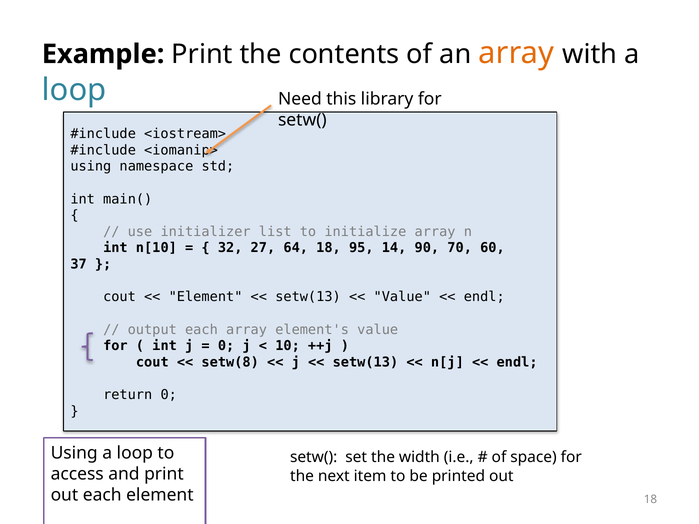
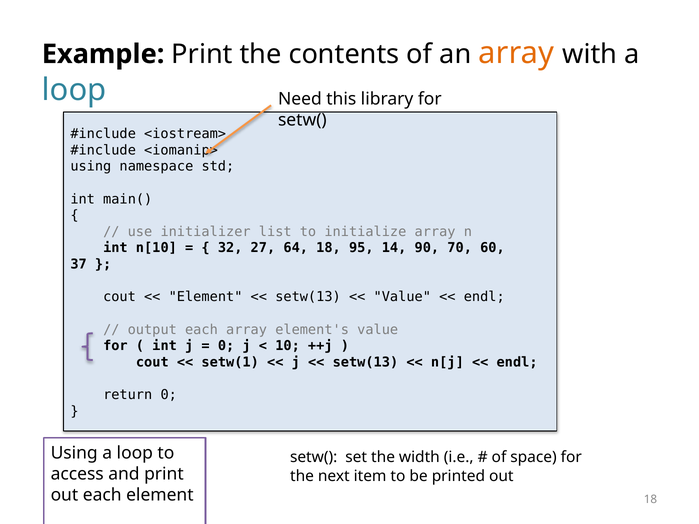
setw(8: setw(8 -> setw(1
